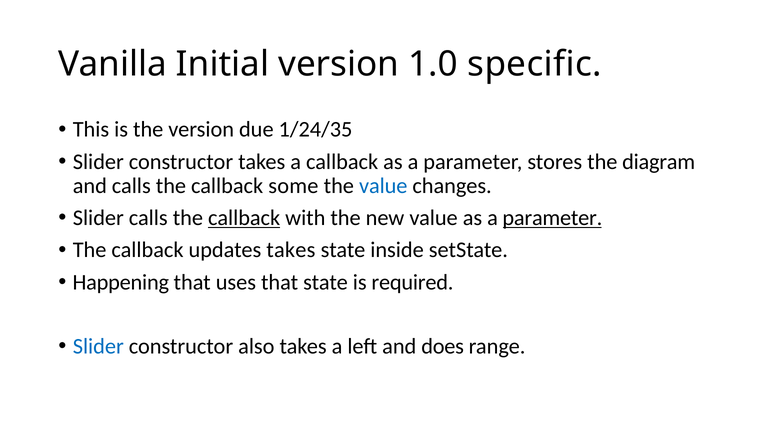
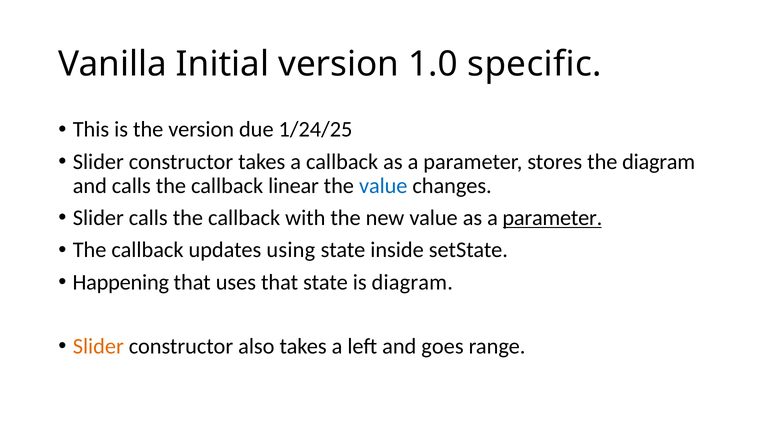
1/24/35: 1/24/35 -> 1/24/25
some: some -> linear
callback at (244, 218) underline: present -> none
updates takes: takes -> using
is required: required -> diagram
Slider at (98, 346) colour: blue -> orange
does: does -> goes
